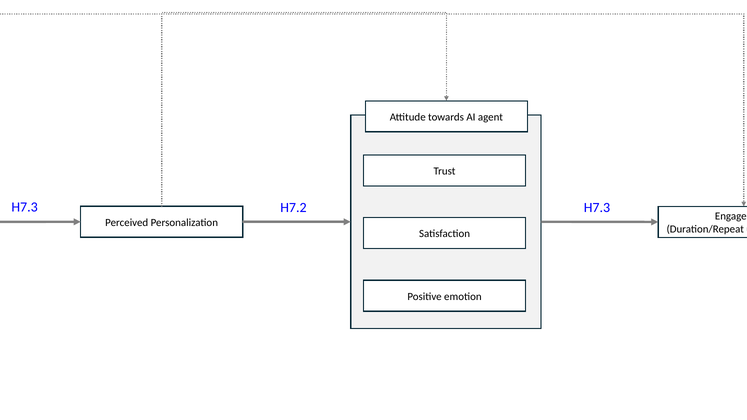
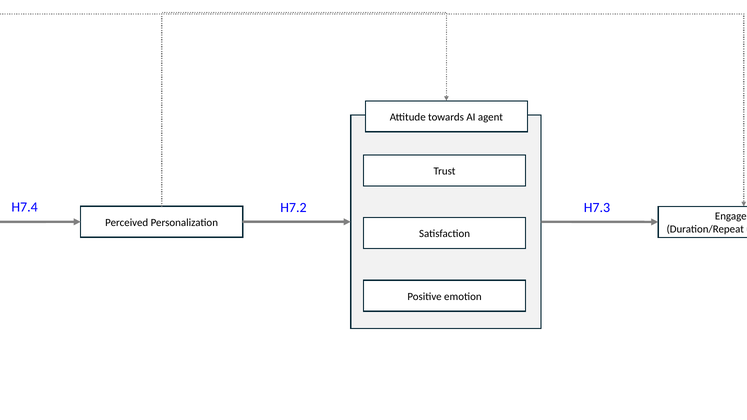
H7.3 at (25, 207): H7.3 -> H7.4
